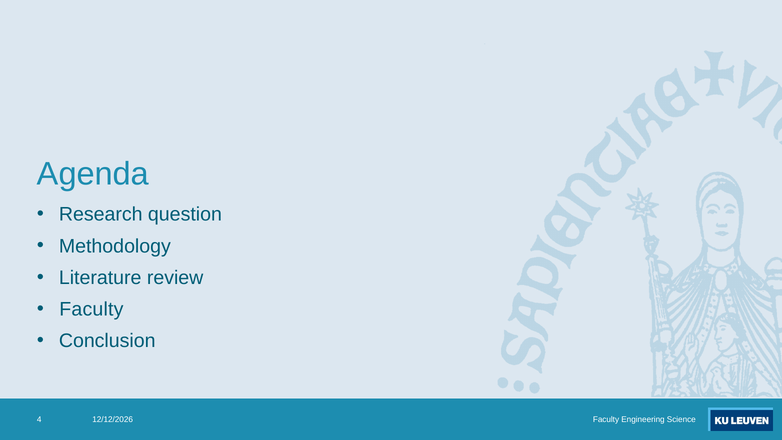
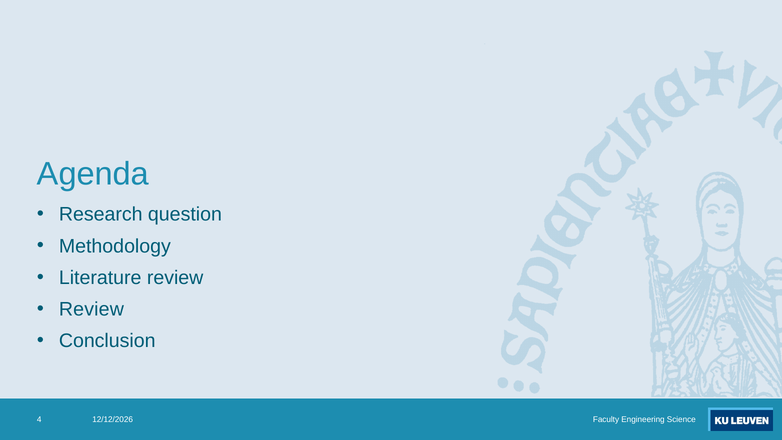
Faculty at (91, 309): Faculty -> Review
